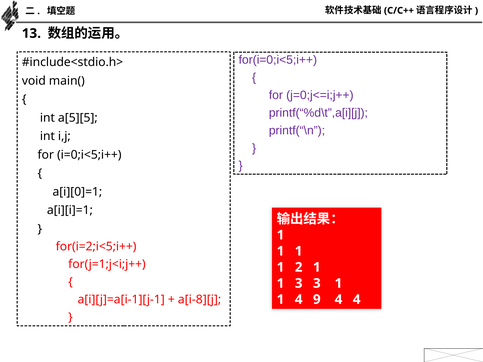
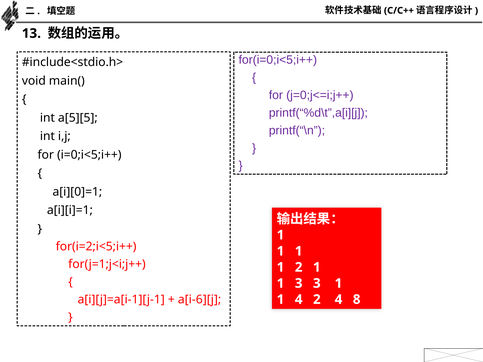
a[i-8][j: a[i-8][j -> a[i-6][j
4 9: 9 -> 2
4 4: 4 -> 8
